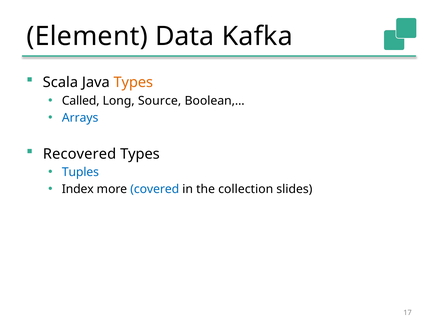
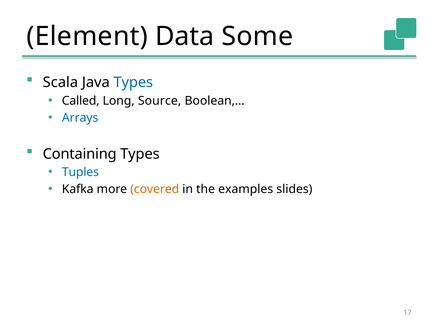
Kafka: Kafka -> Some
Types at (133, 83) colour: orange -> blue
Recovered: Recovered -> Containing
Index: Index -> Kafka
covered colour: blue -> orange
collection: collection -> examples
